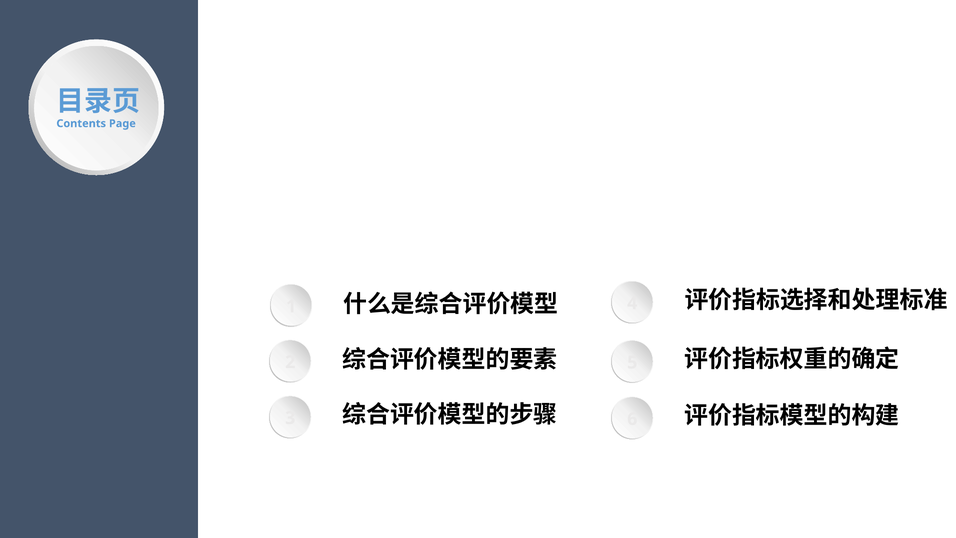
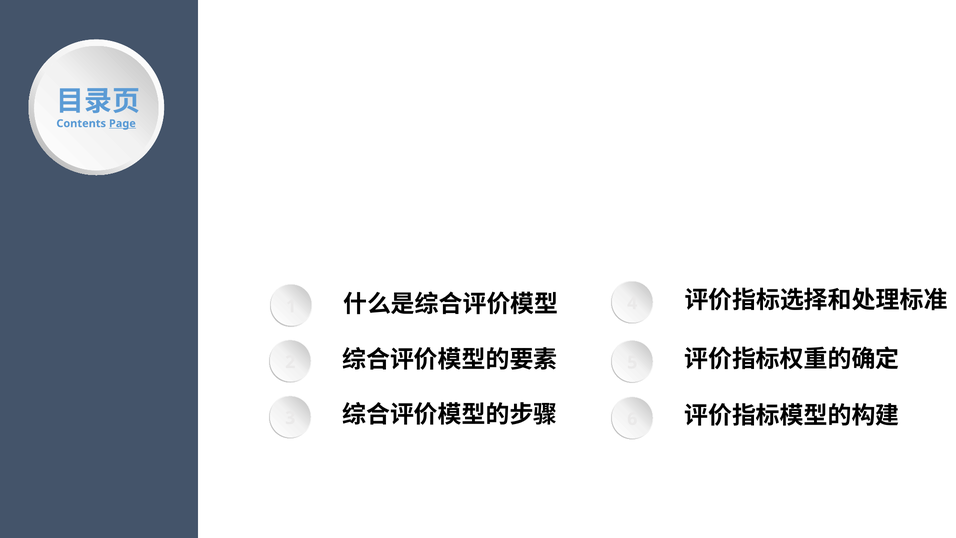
Page underline: none -> present
